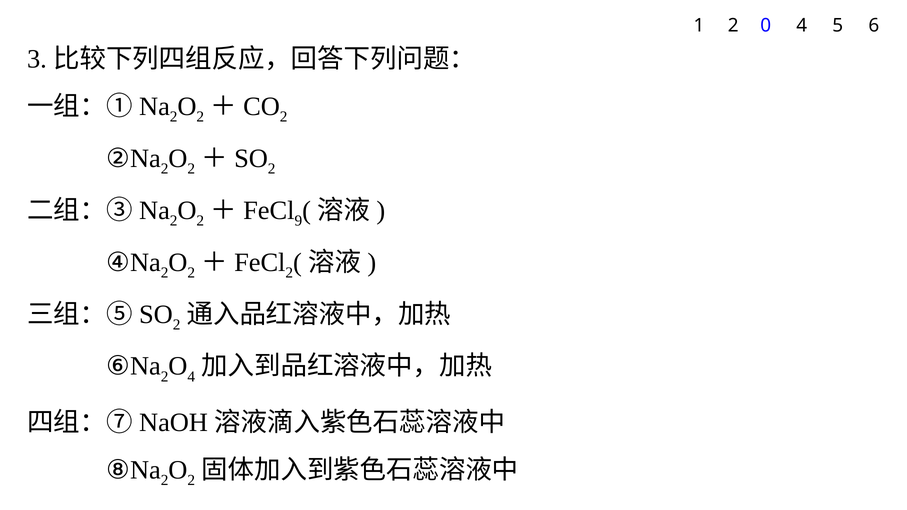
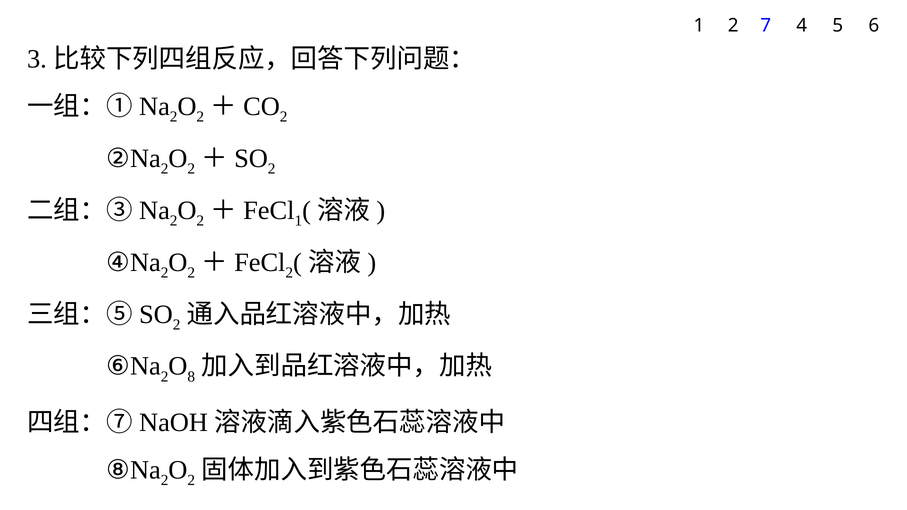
0: 0 -> 7
9 at (298, 221): 9 -> 1
4 at (191, 377): 4 -> 8
